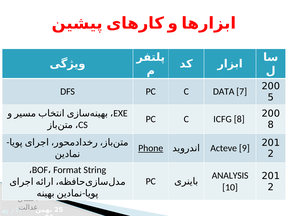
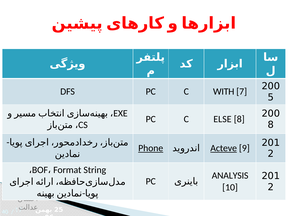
DATA: DATA -> WITH
ICFG: ICFG -> ELSE
Acteve underline: none -> present
